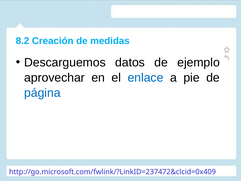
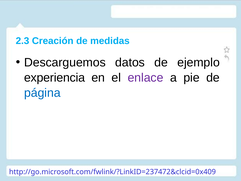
8.2: 8.2 -> 2.3
aprovechar: aprovechar -> experiencia
enlace colour: blue -> purple
